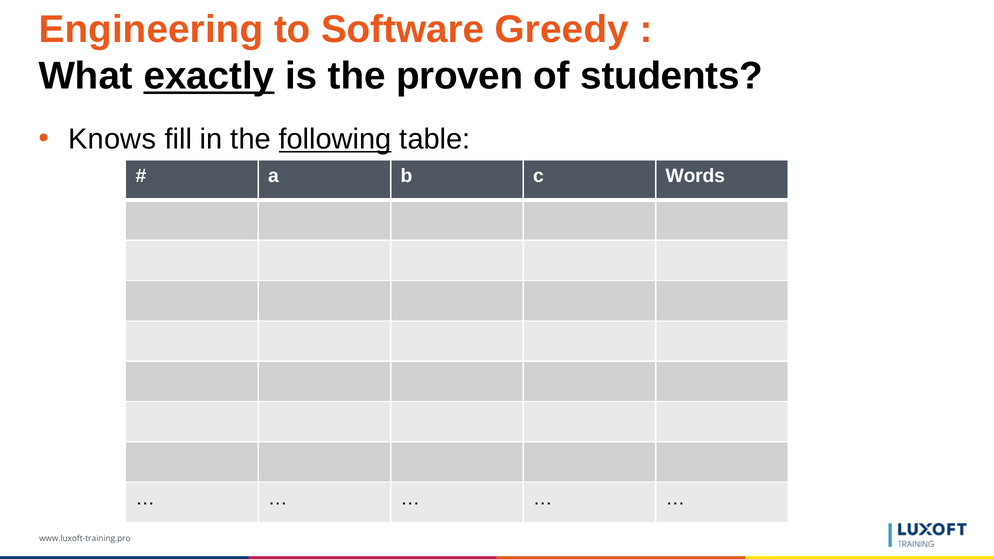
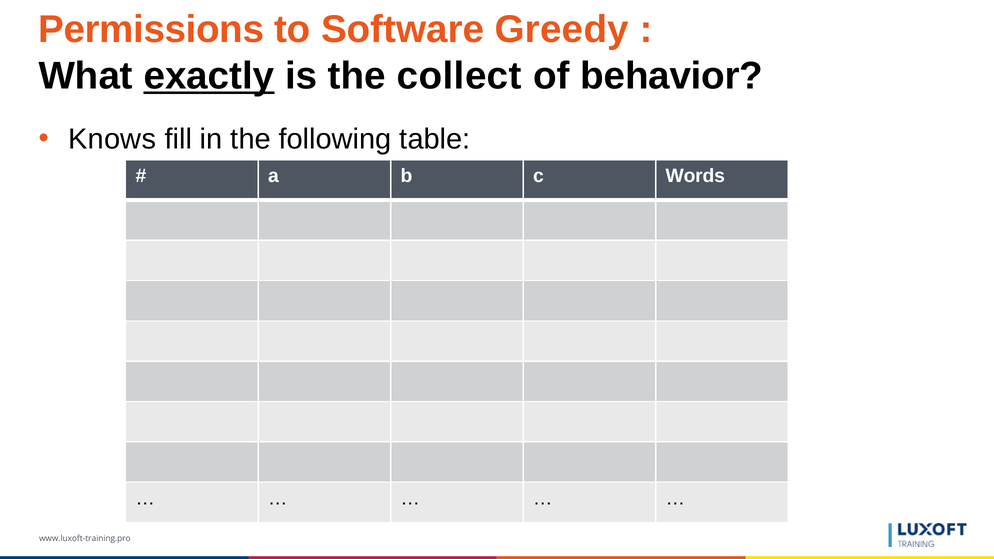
Engineering: Engineering -> Permissions
proven: proven -> collect
students: students -> behavior
following underline: present -> none
